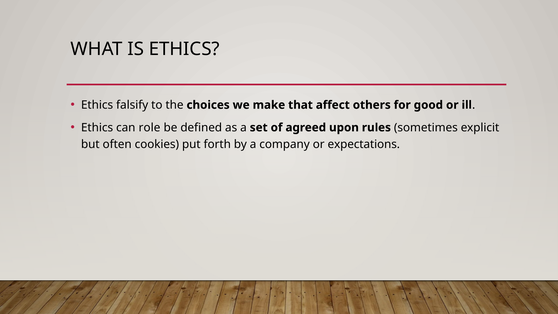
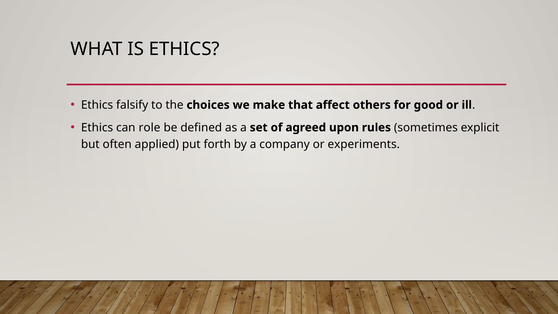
cookies: cookies -> applied
expectations: expectations -> experiments
